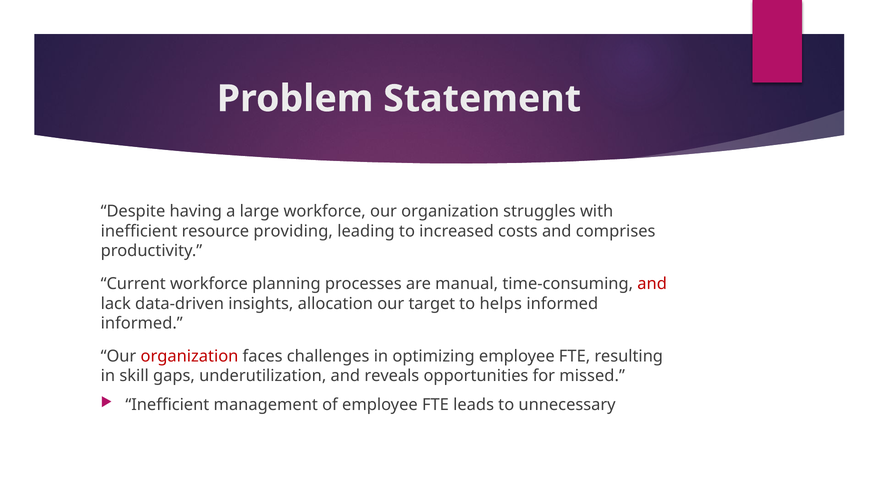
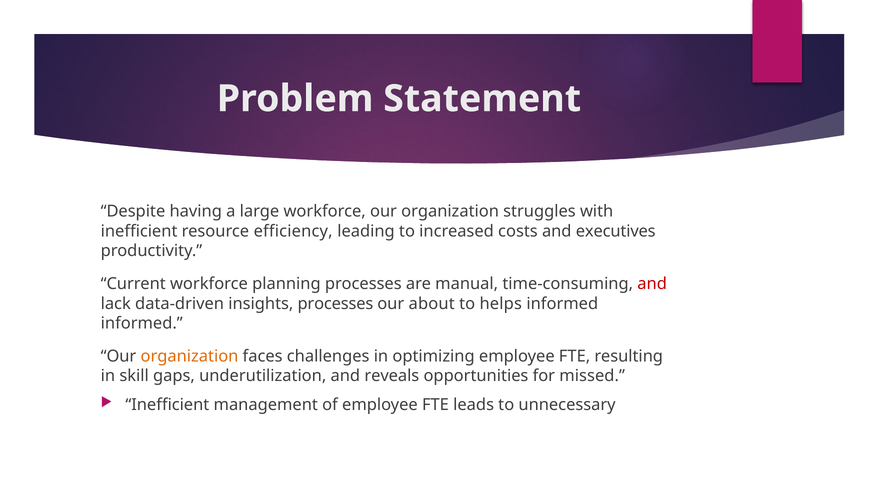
providing: providing -> efficiency
comprises: comprises -> executives
insights allocation: allocation -> processes
target: target -> about
organization at (189, 356) colour: red -> orange
